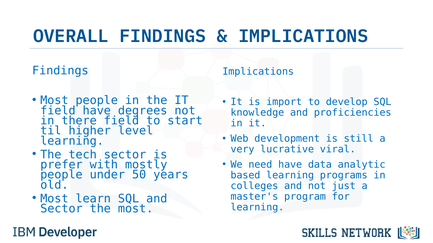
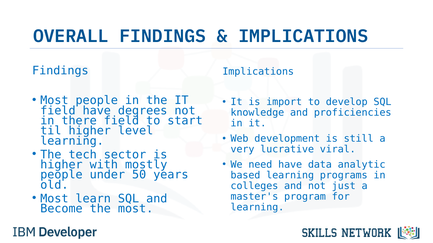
prefer at (61, 165): prefer -> higher
Sector at (61, 209): Sector -> Become
